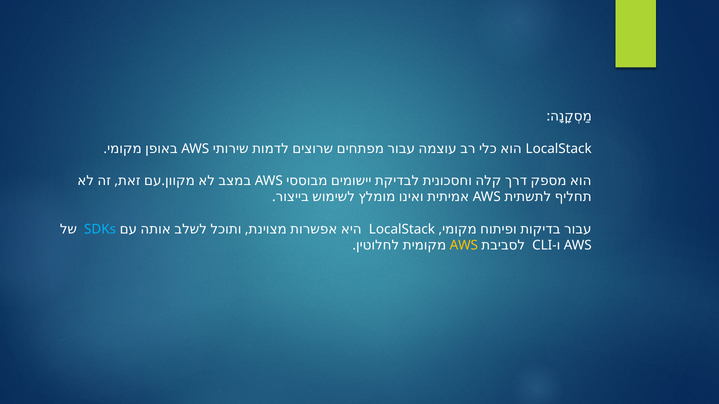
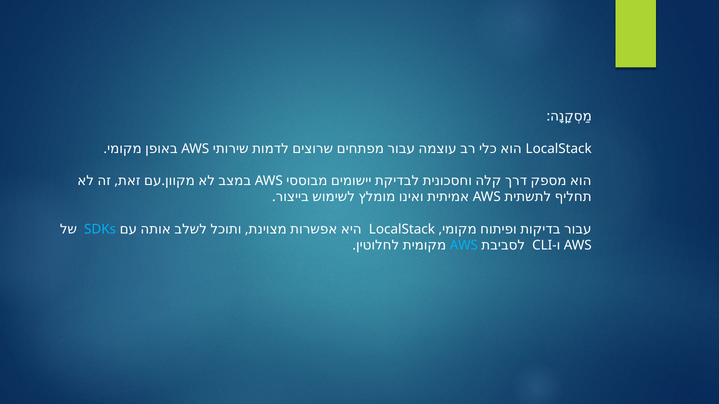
AWS at (464, 246) colour: yellow -> light blue
